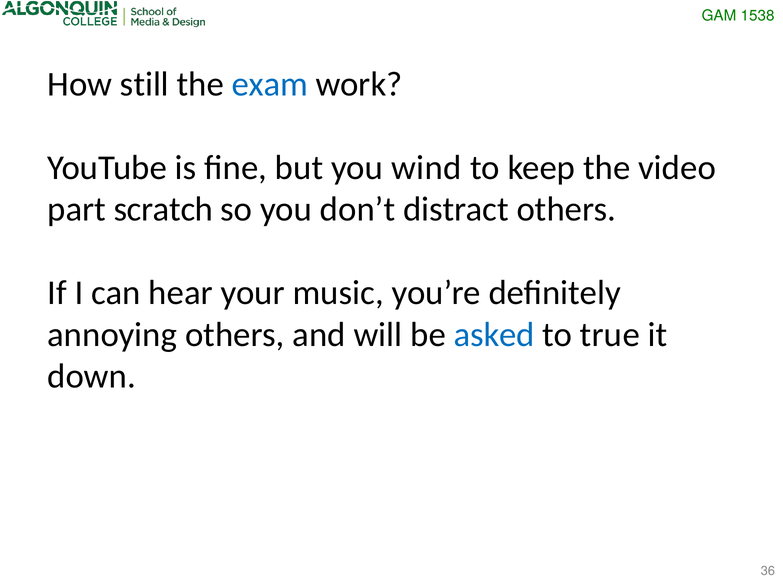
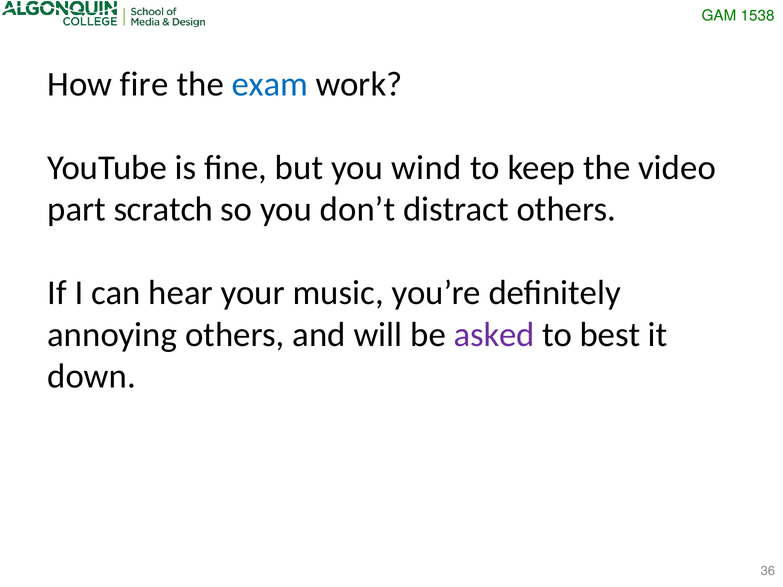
still: still -> fire
asked colour: blue -> purple
true: true -> best
